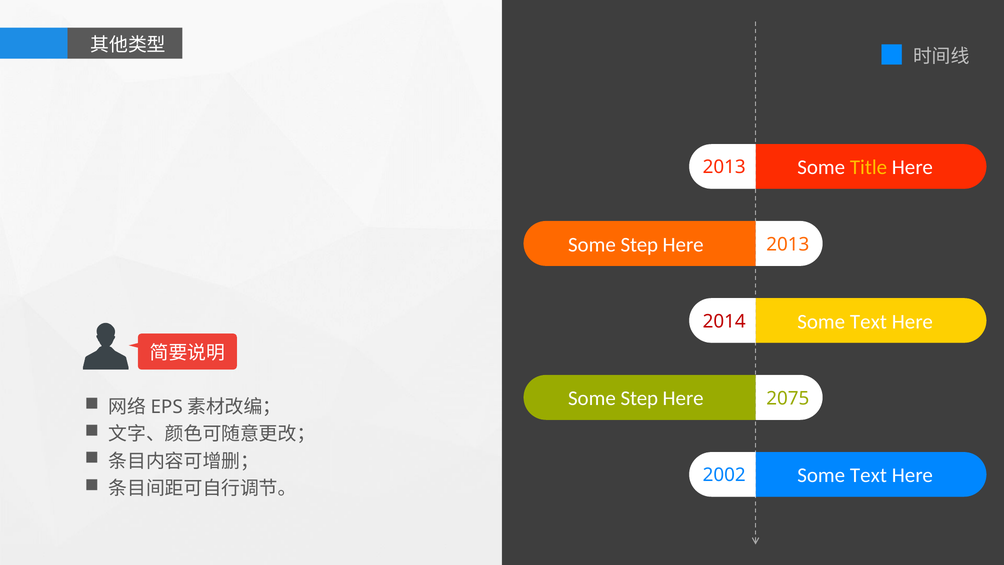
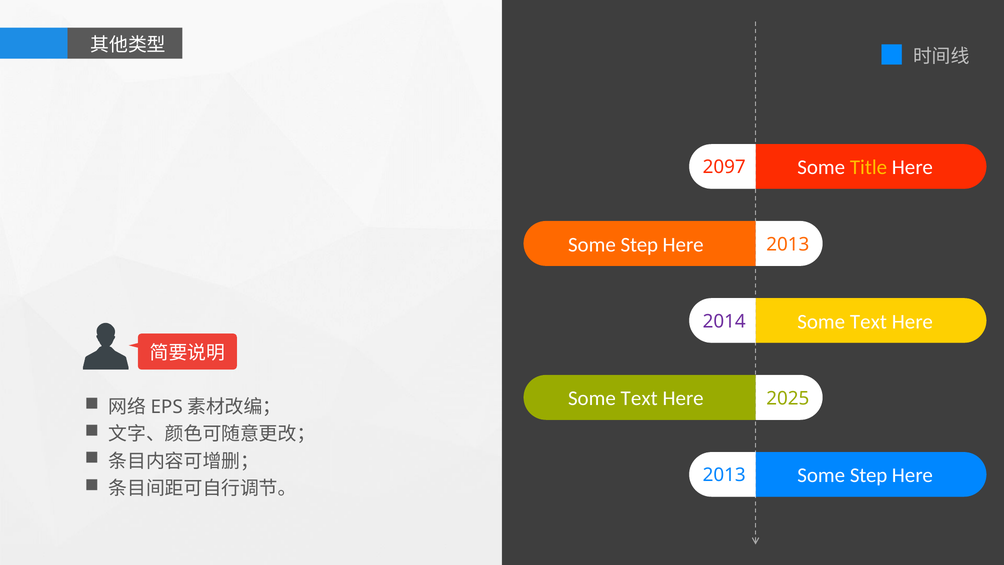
2013 at (724, 167): 2013 -> 2097
2014 colour: red -> purple
Step at (639, 398): Step -> Text
2075: 2075 -> 2025
Text at (868, 475): Text -> Step
2002 at (724, 475): 2002 -> 2013
